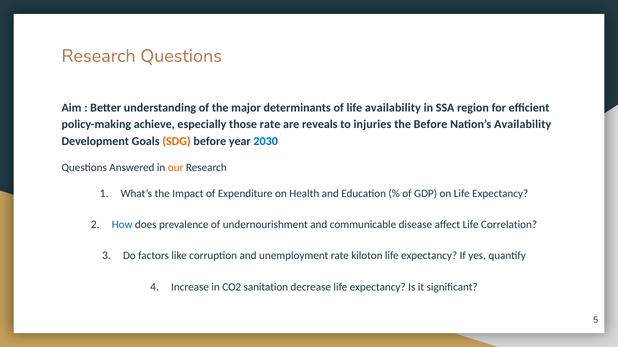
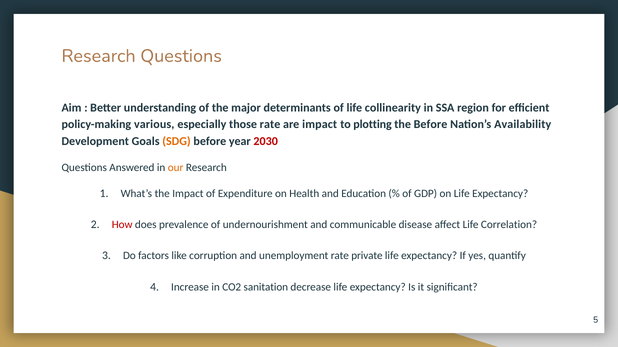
life availability: availability -> collinearity
achieve: achieve -> various
are reveals: reveals -> impact
injuries: injuries -> plotting
2030 colour: blue -> red
How colour: blue -> red
kiloton: kiloton -> private
